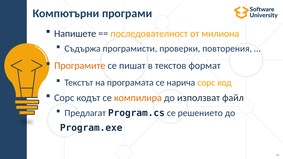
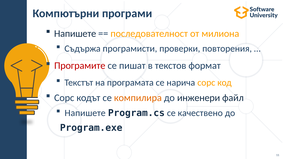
Програмите colour: orange -> red
използват: използват -> инженери
Предлагат at (85, 113): Предлагат -> Напишете
решението: решението -> качествено
